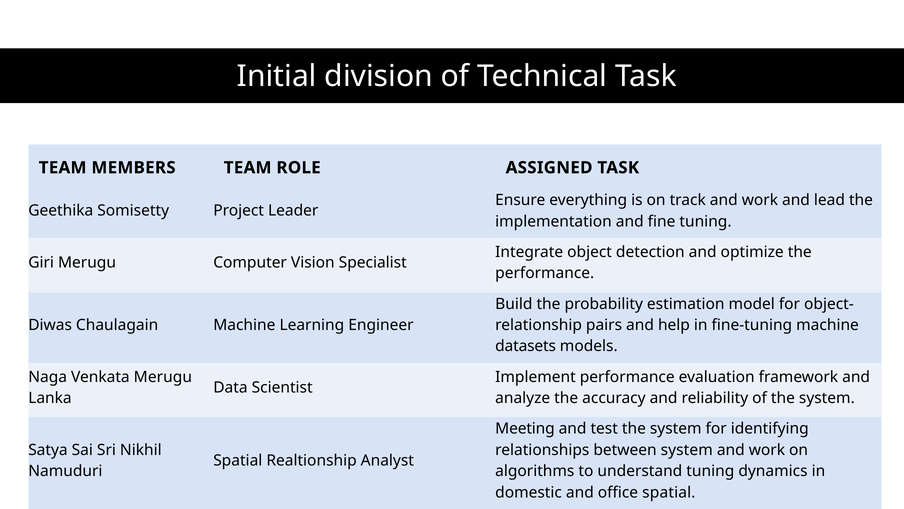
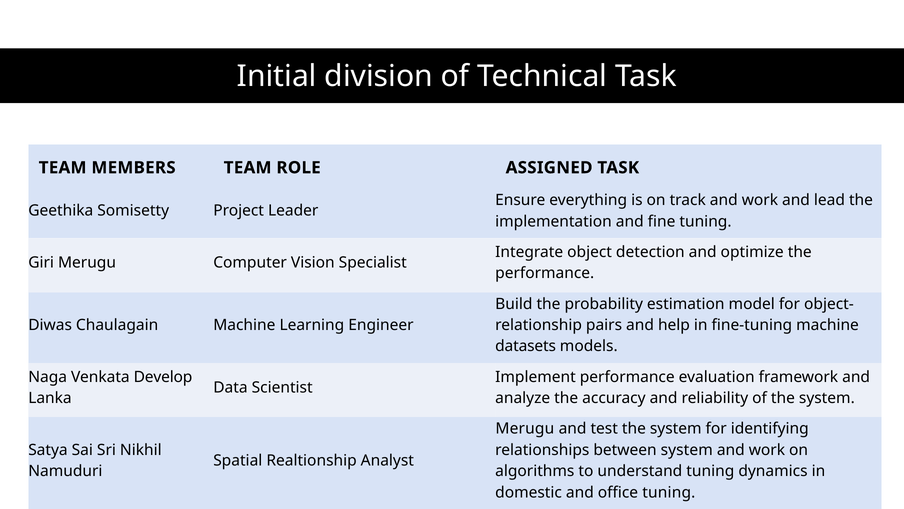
Venkata Merugu: Merugu -> Develop
Meeting at (525, 428): Meeting -> Merugu
office spatial: spatial -> tuning
